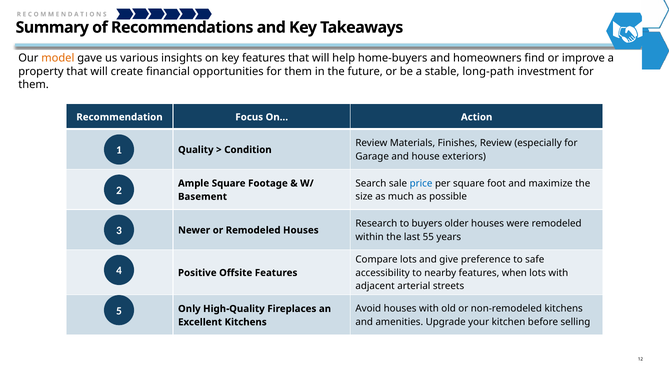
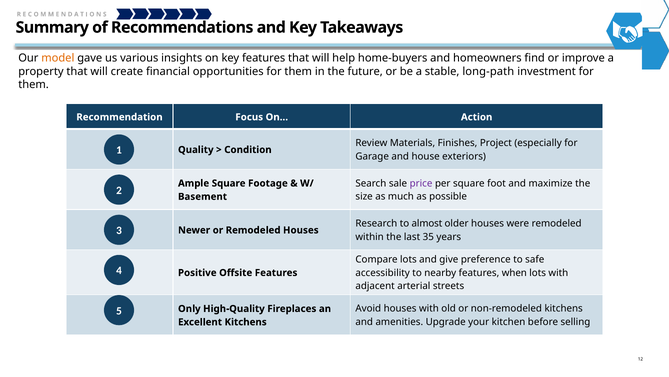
Finishes Review: Review -> Project
price colour: blue -> purple
buyers: buyers -> almost
55: 55 -> 35
